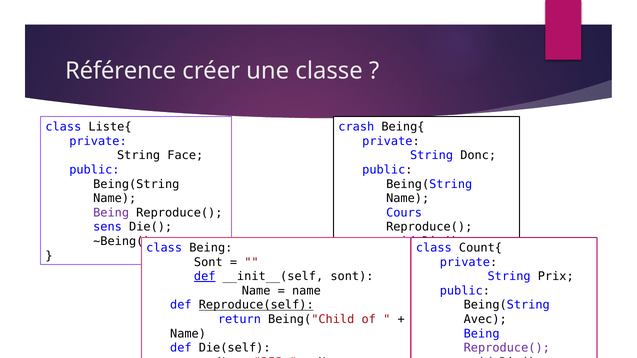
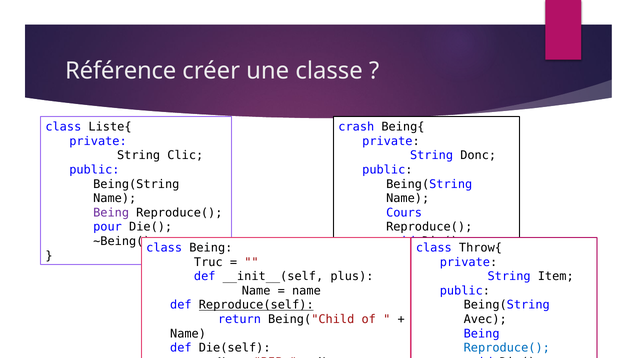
Face: Face -> Clic
sens: sens -> pour
Count{: Count{ -> Throw{
Sont at (208, 262): Sont -> Truc
def at (205, 277) underline: present -> none
__init__(self sont: sont -> plus
Prix: Prix -> Item
Reproduce( at (507, 348) colour: purple -> blue
